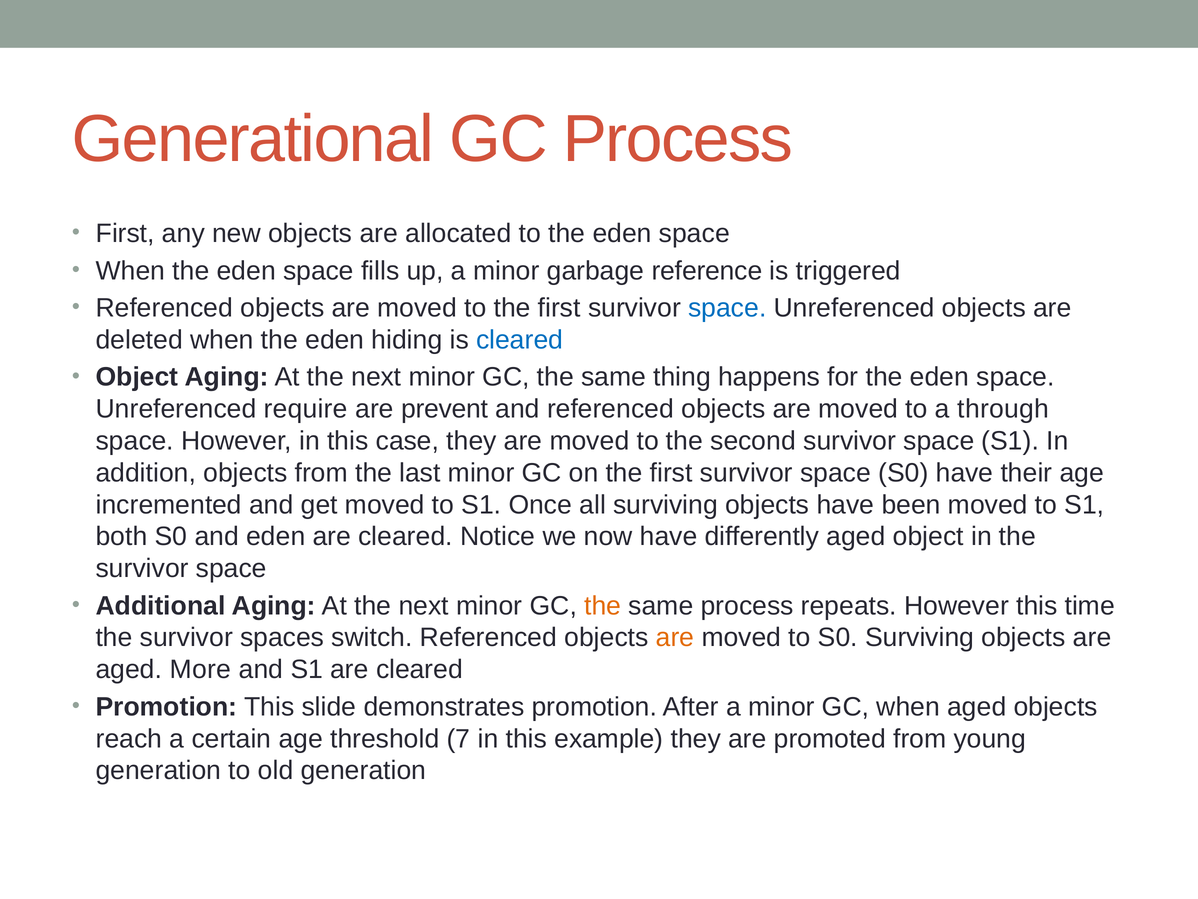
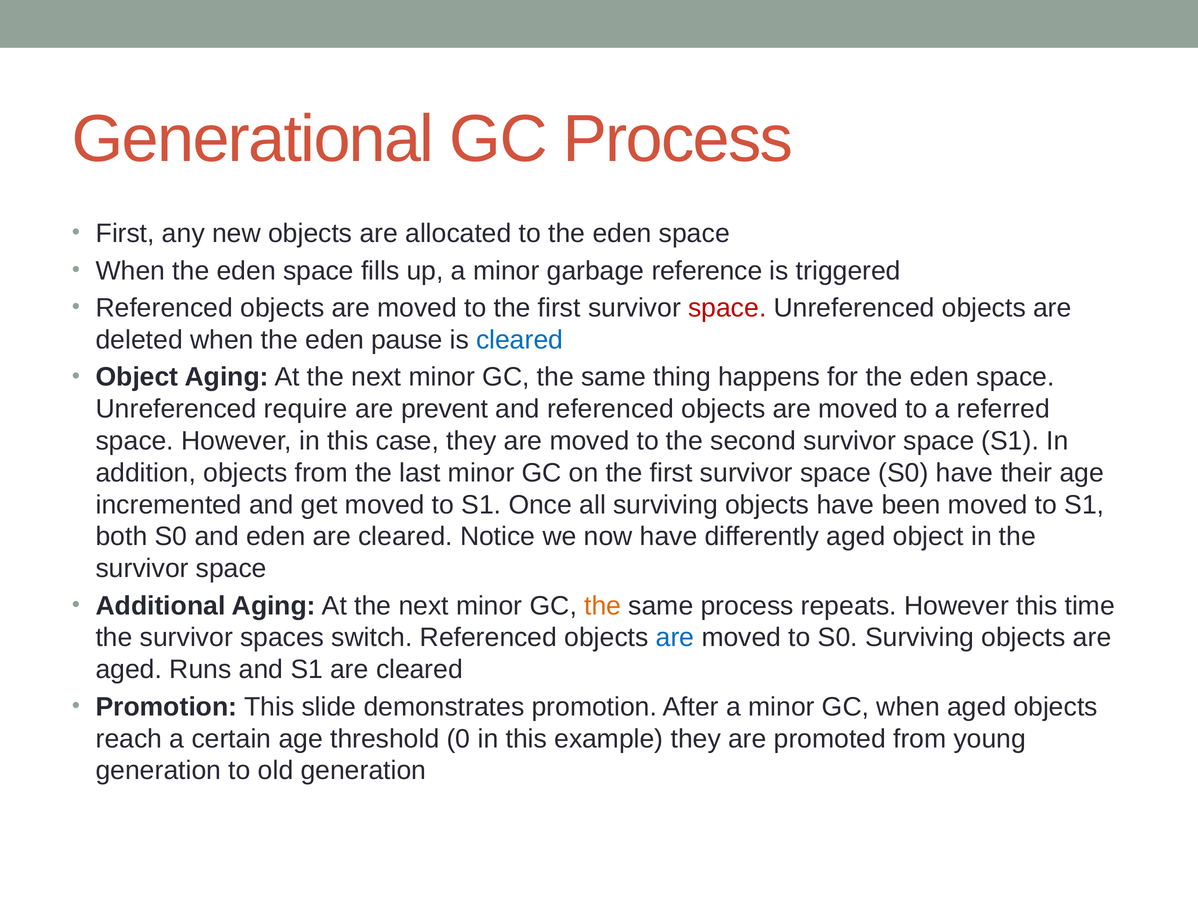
space at (727, 308) colour: blue -> red
hiding: hiding -> pause
through: through -> referred
are at (675, 637) colour: orange -> blue
More: More -> Runs
7: 7 -> 0
